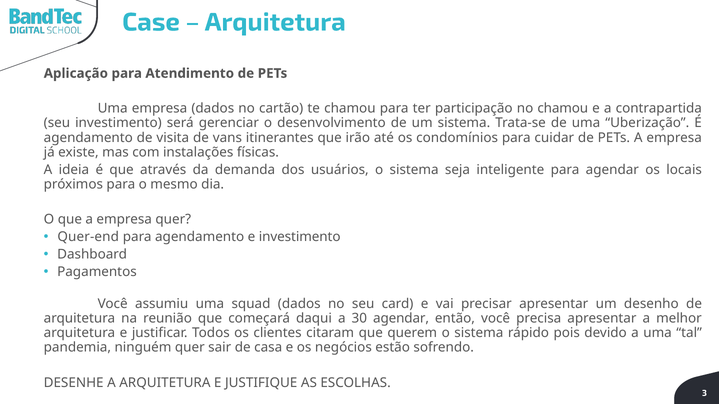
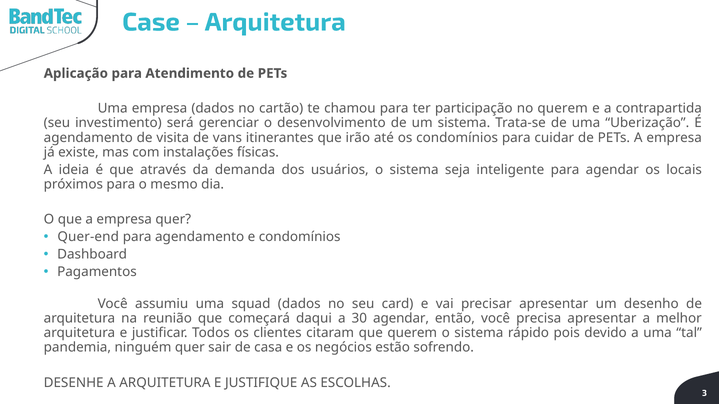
no chamou: chamou -> querem
e investimento: investimento -> condomínios
